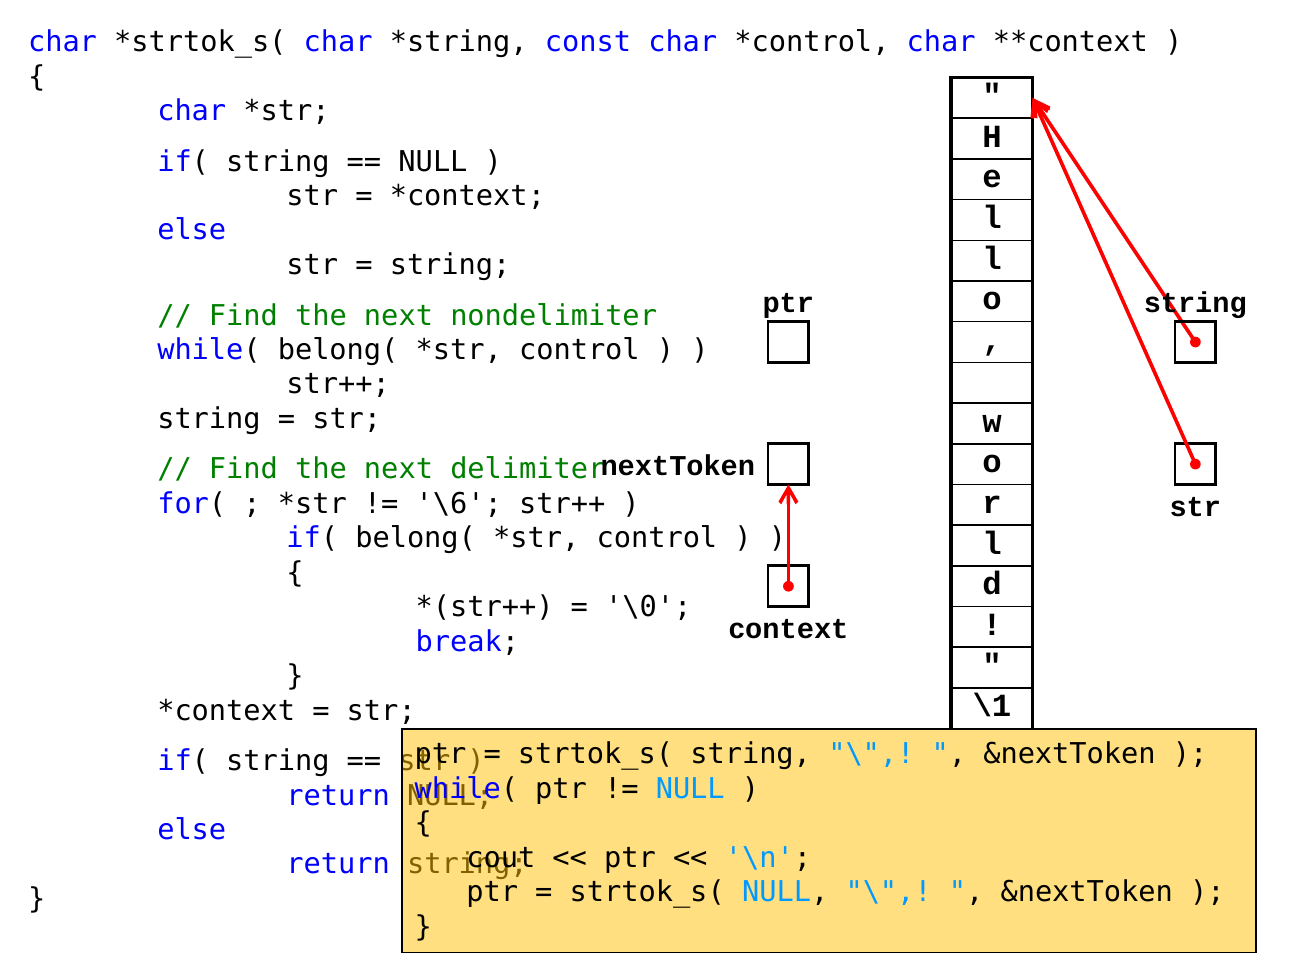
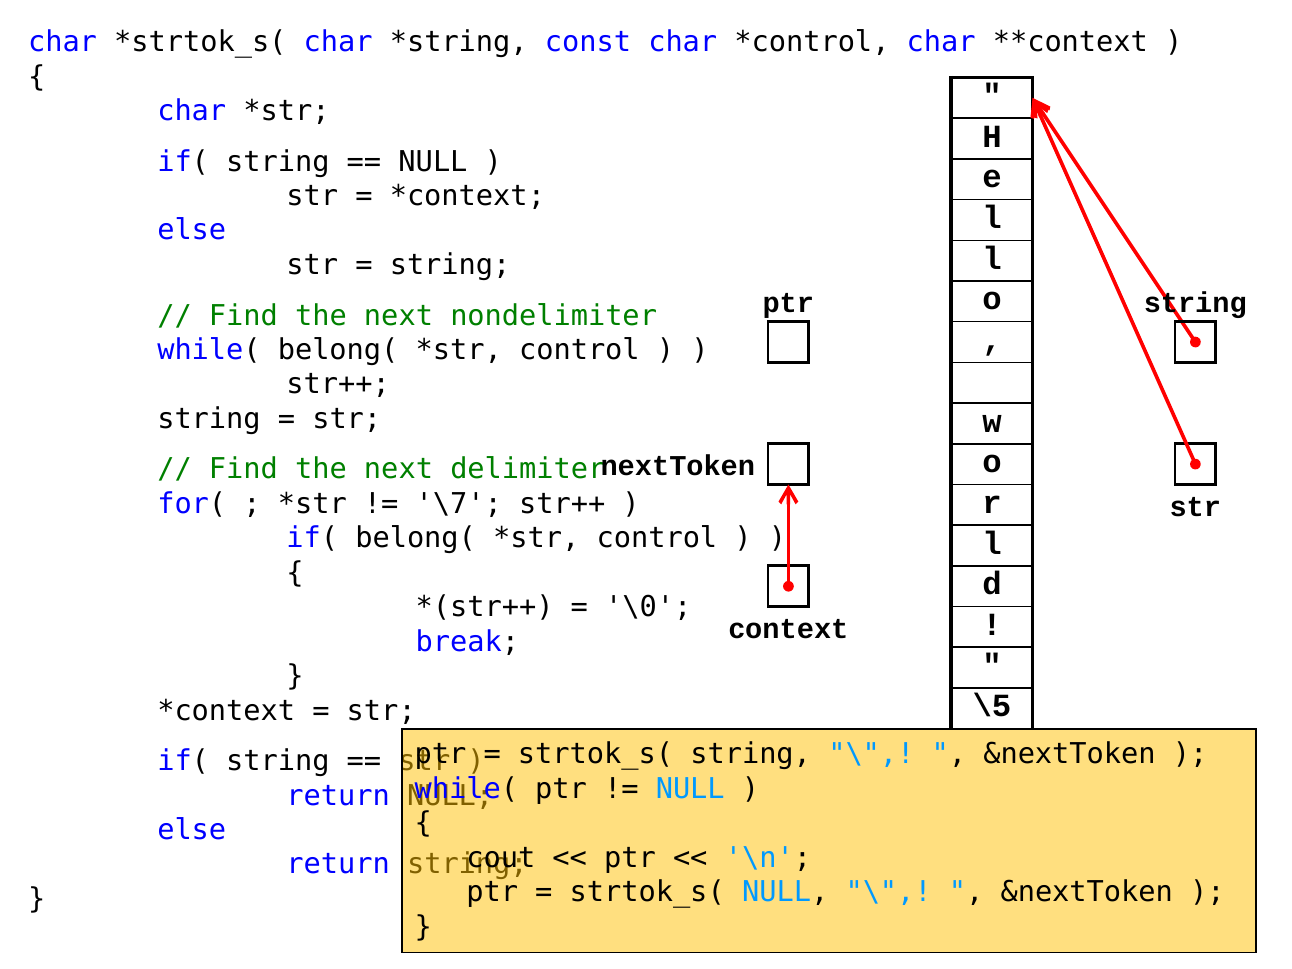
\6: \6 -> \7
\1: \1 -> \5
